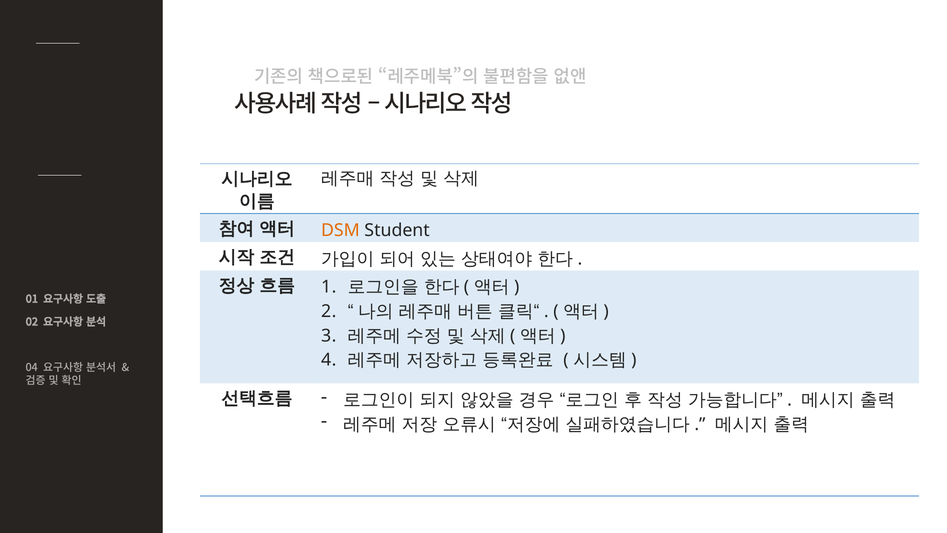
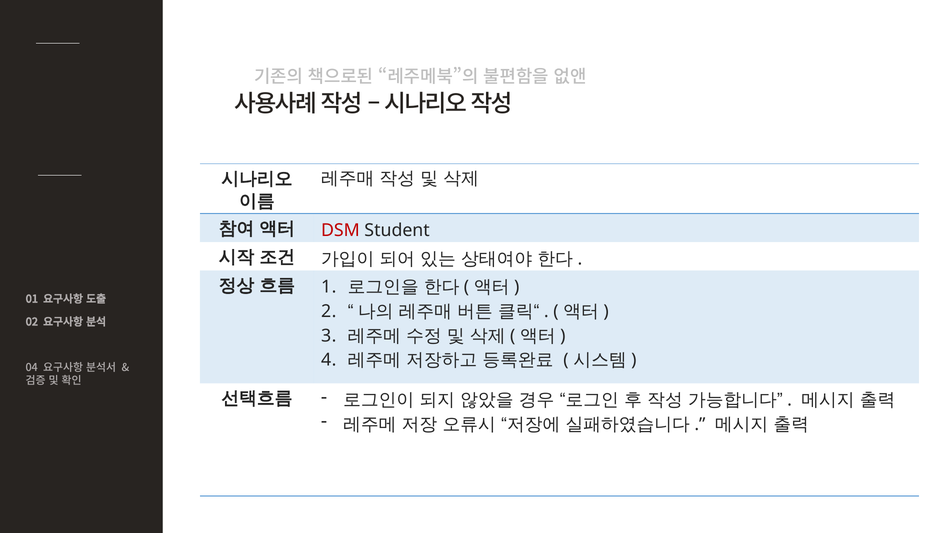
DSM colour: orange -> red
